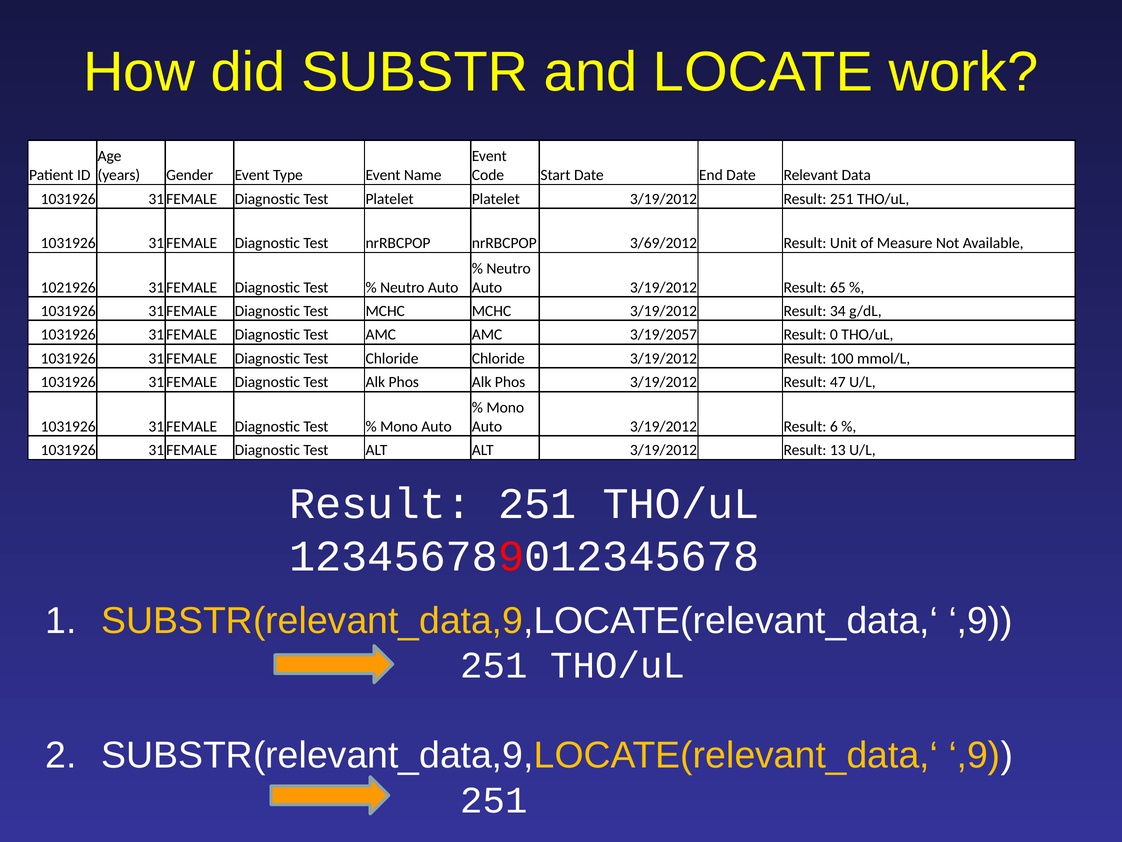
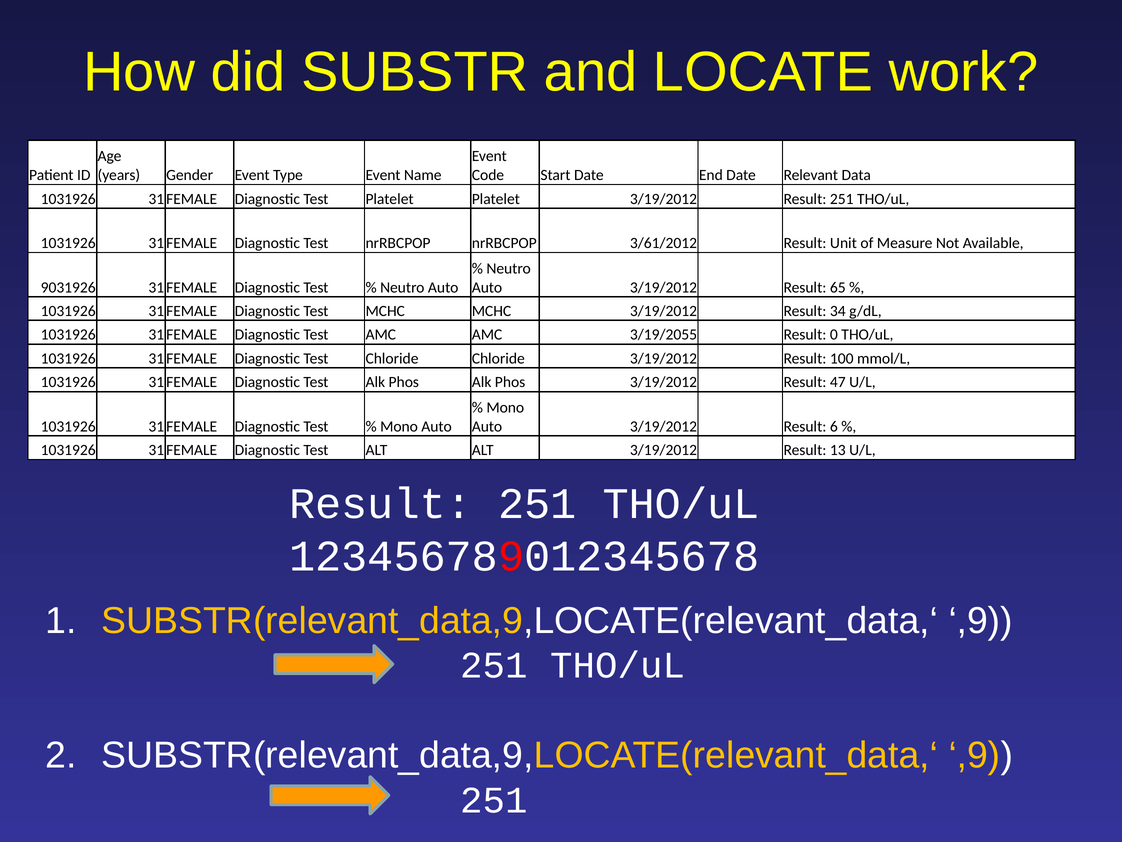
3/69/2012: 3/69/2012 -> 3/61/2012
1021926: 1021926 -> 9031926
3/19/2057: 3/19/2057 -> 3/19/2055
